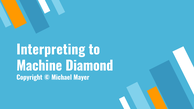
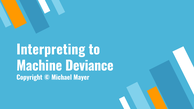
Diamond: Diamond -> Deviance
